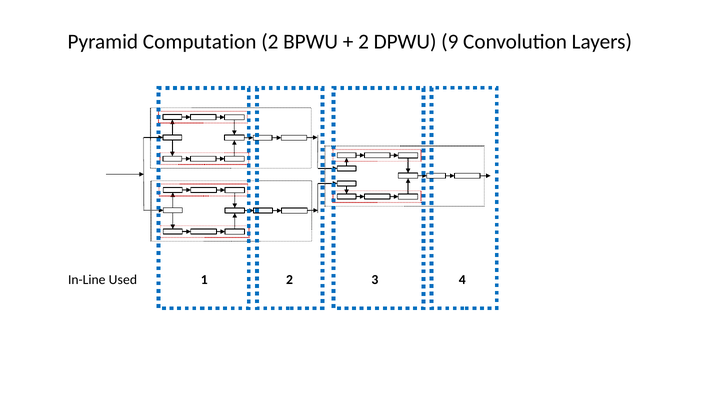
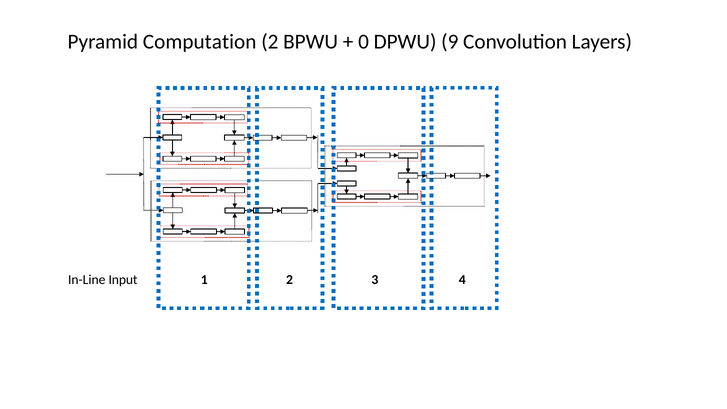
2 at (363, 42): 2 -> 0
Used: Used -> Input
